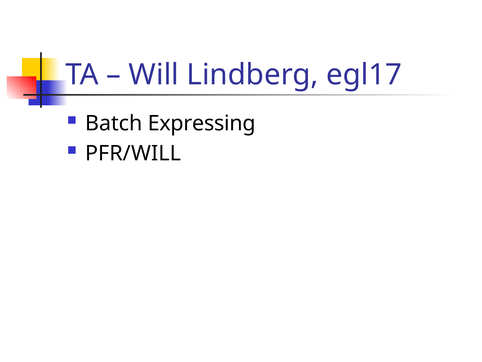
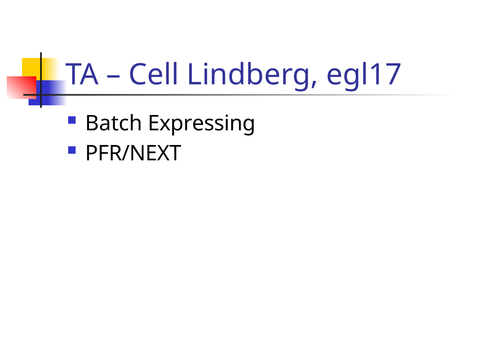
Will: Will -> Cell
PFR/WILL: PFR/WILL -> PFR/NEXT
